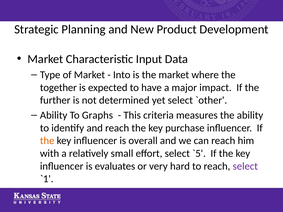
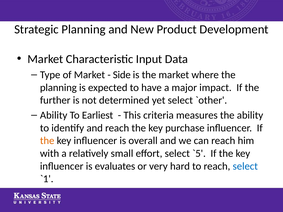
Into: Into -> Side
together at (58, 88): together -> planning
Graphs: Graphs -> Earliest
select at (245, 166) colour: purple -> blue
